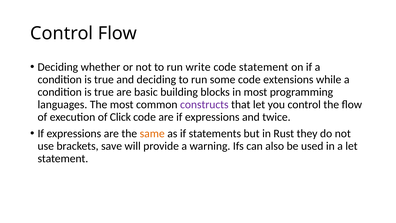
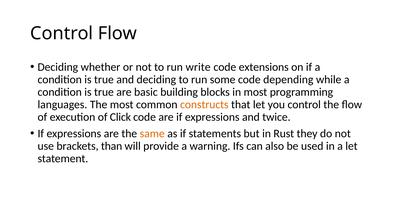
code statement: statement -> extensions
extensions: extensions -> depending
constructs colour: purple -> orange
save: save -> than
